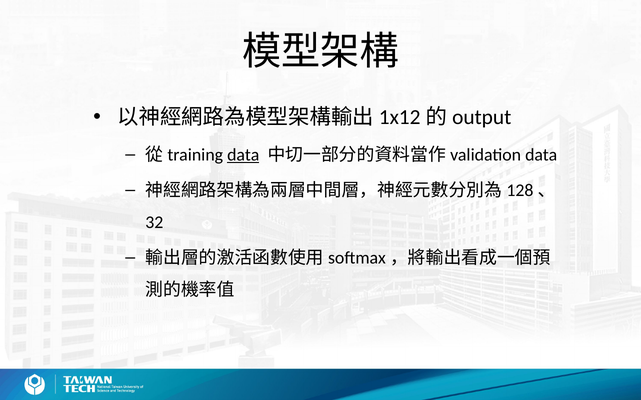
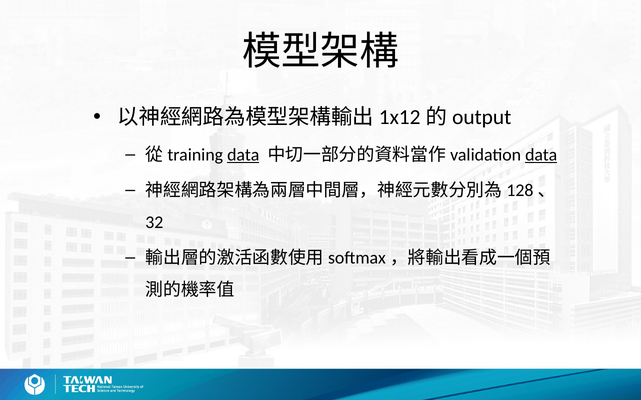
data at (541, 155) underline: none -> present
